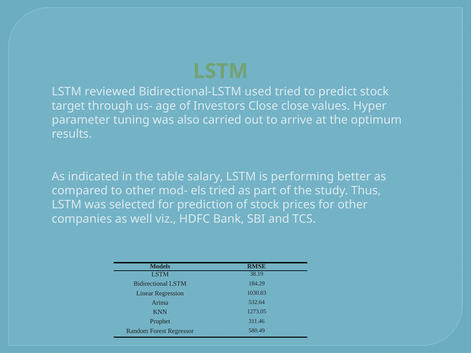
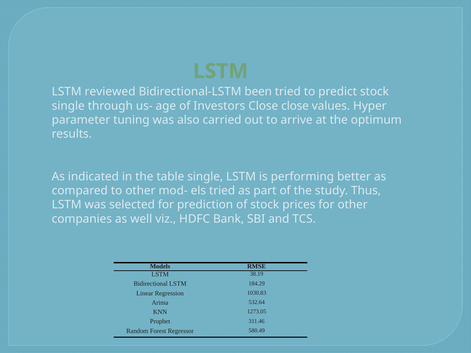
used: used -> been
target at (68, 106): target -> single
table salary: salary -> single
